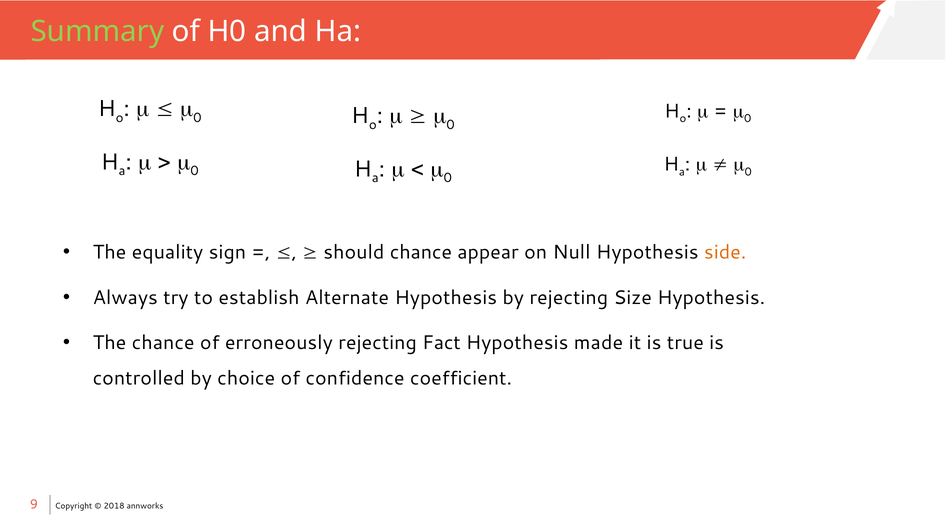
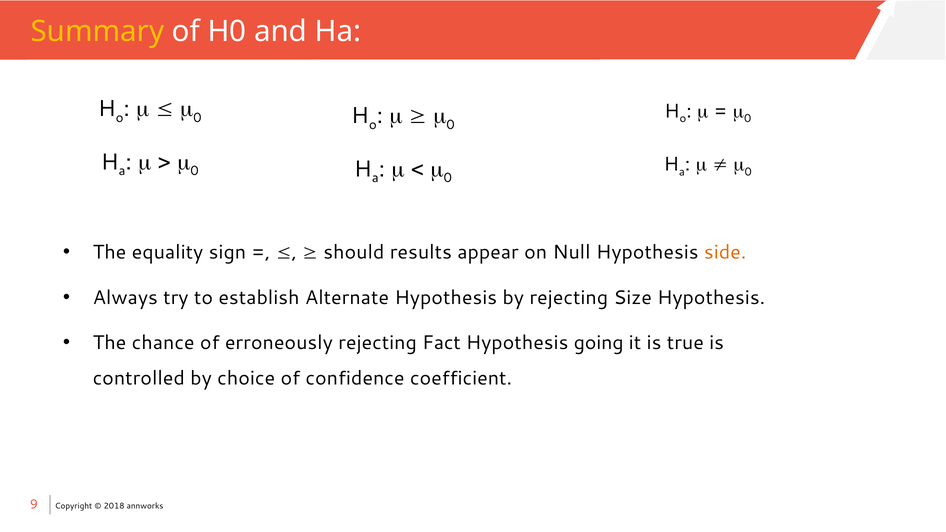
Summary colour: light green -> yellow
should chance: chance -> results
made: made -> going
